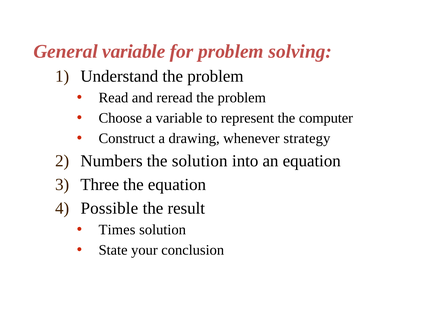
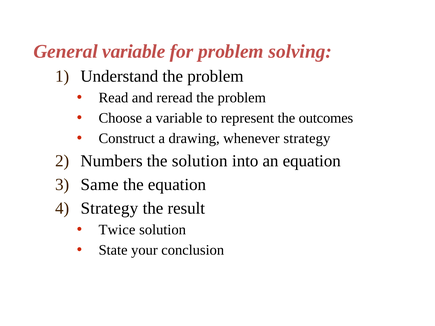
computer: computer -> outcomes
Three: Three -> Same
Possible at (109, 208): Possible -> Strategy
Times: Times -> Twice
